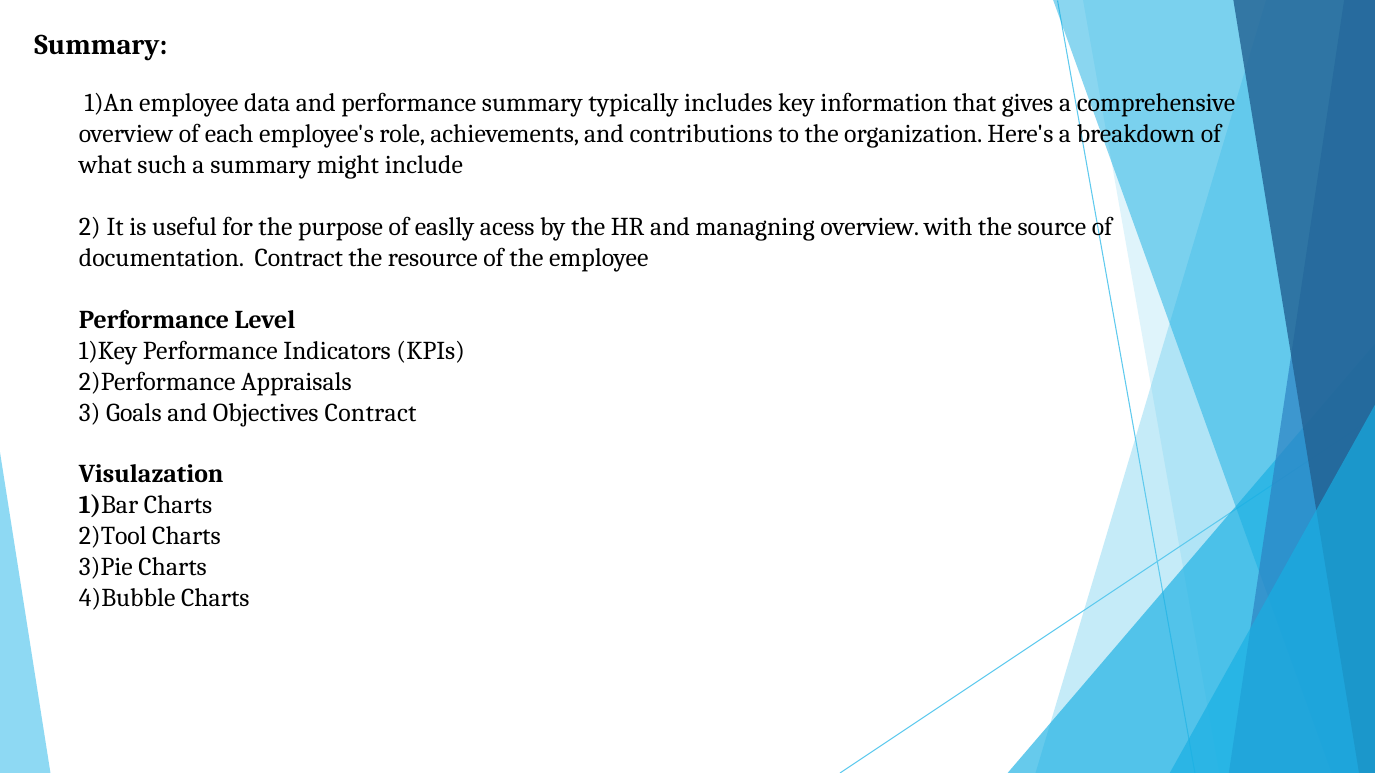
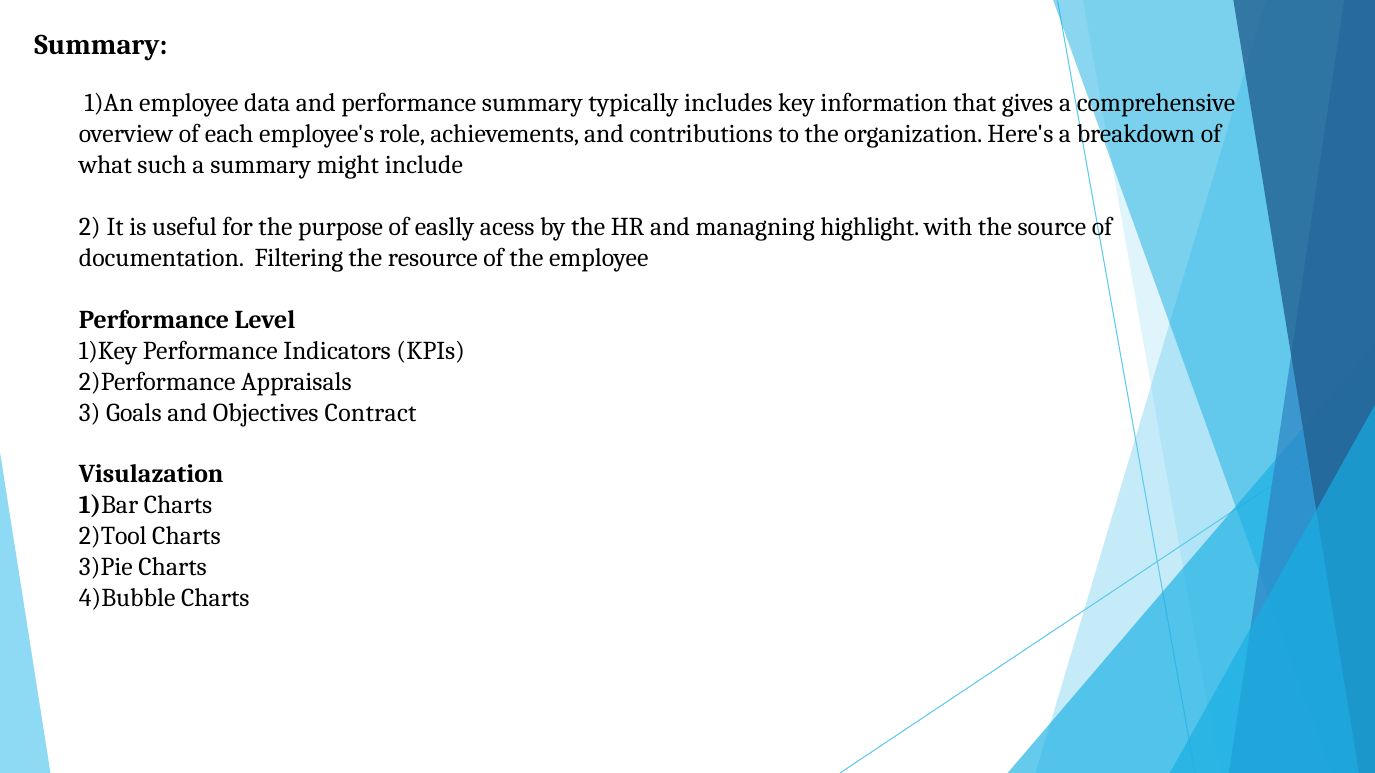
managning overview: overview -> highlight
documentation Contract: Contract -> Filtering
